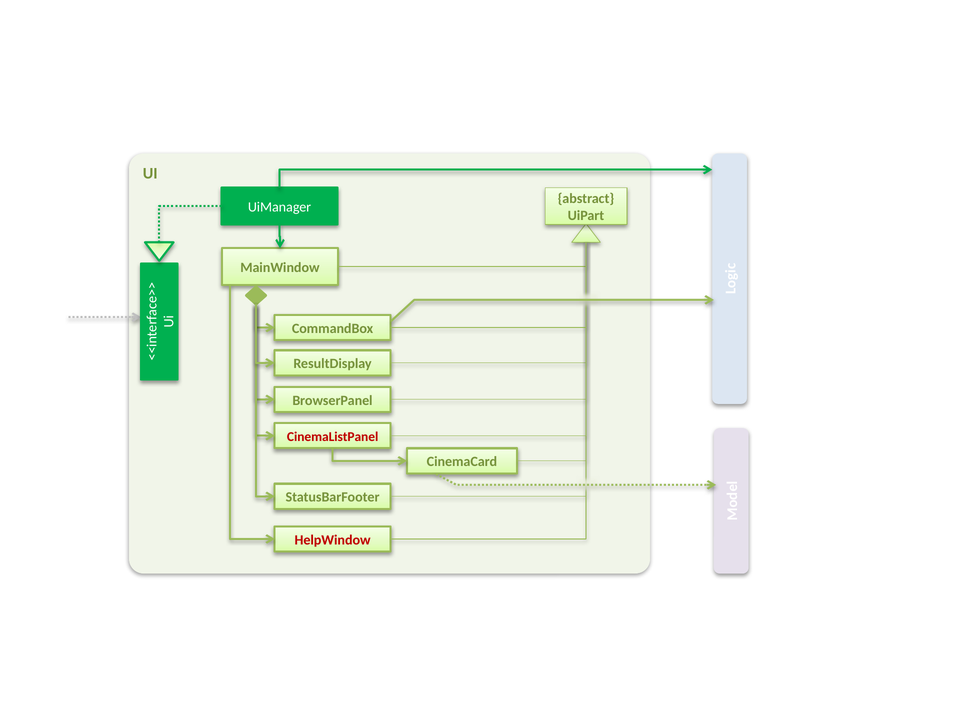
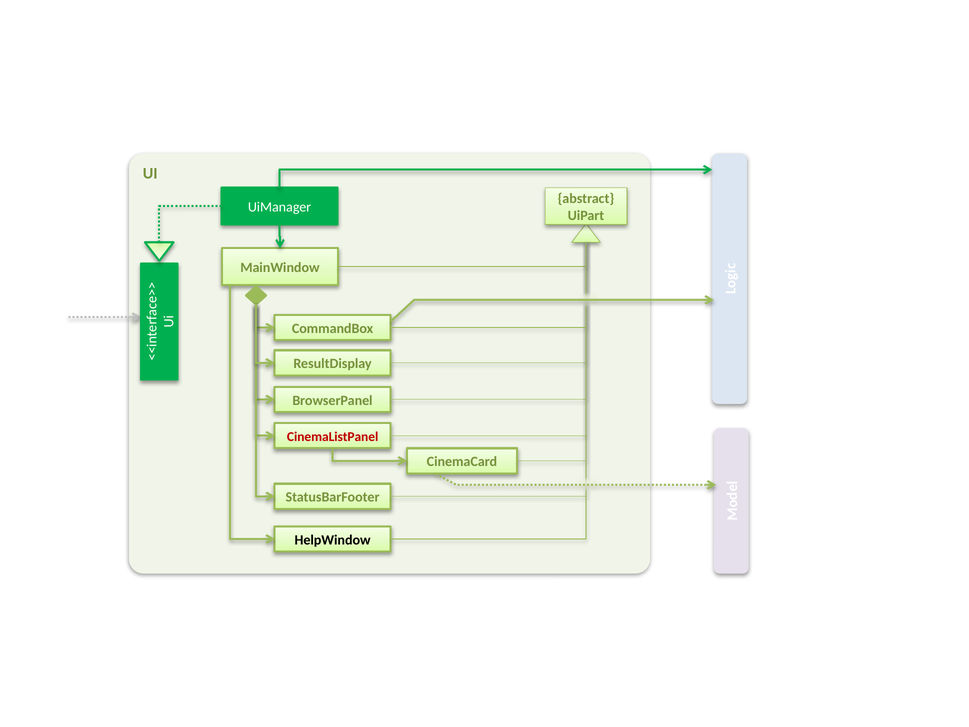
HelpWindow colour: red -> black
